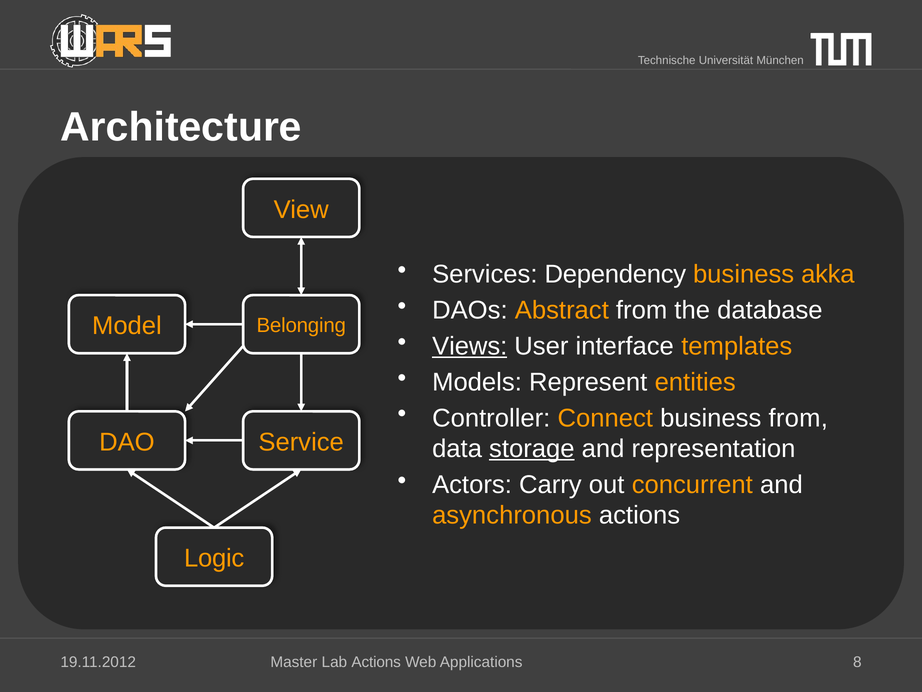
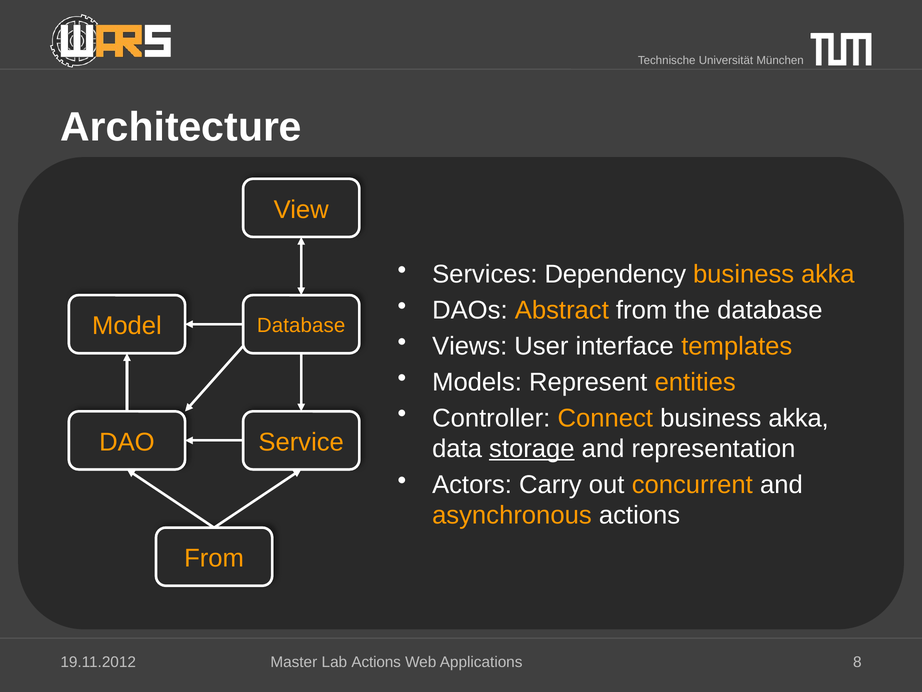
Belonging at (301, 325): Belonging -> Database
Views underline: present -> none
Connect business from: from -> akka
Logic at (214, 558): Logic -> From
